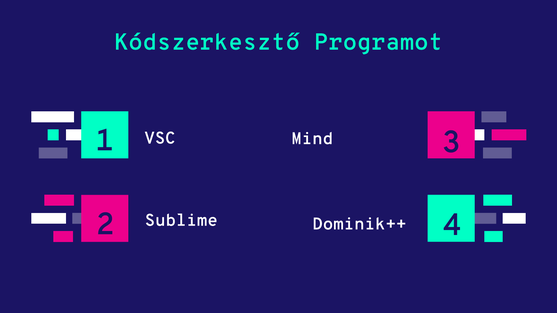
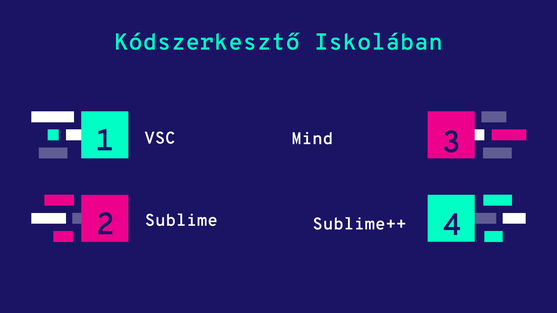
Programot: Programot -> Iskolában
Dominik++: Dominik++ -> Sublime++
